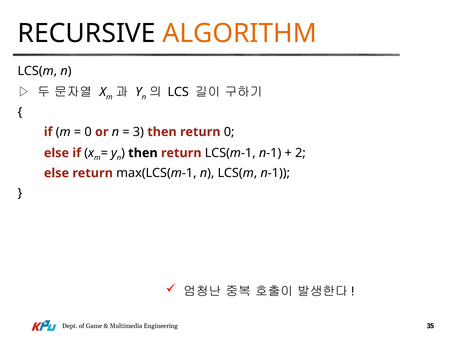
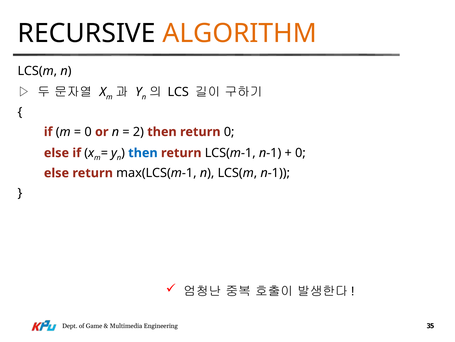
3: 3 -> 2
then at (143, 153) colour: black -> blue
2 at (300, 153): 2 -> 0
